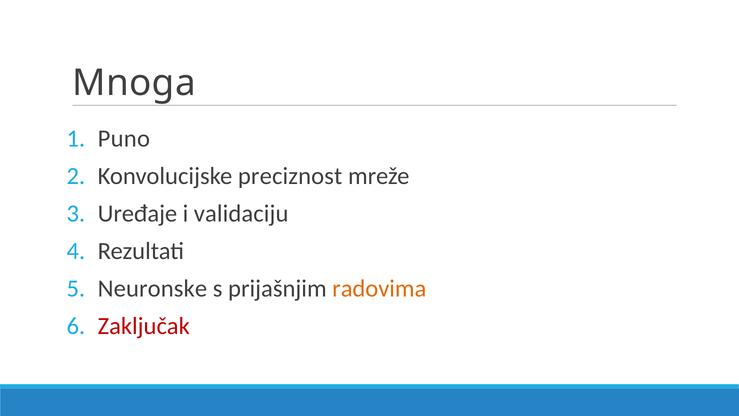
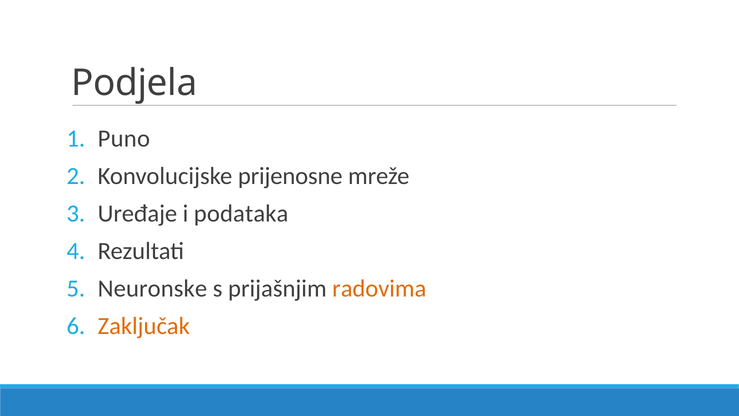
Mnoga: Mnoga -> Podjela
preciznost: preciznost -> prijenosne
validaciju: validaciju -> podataka
Zaključak colour: red -> orange
